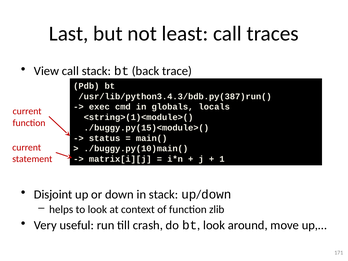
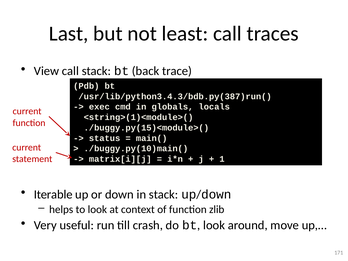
Disjoint: Disjoint -> Iterable
